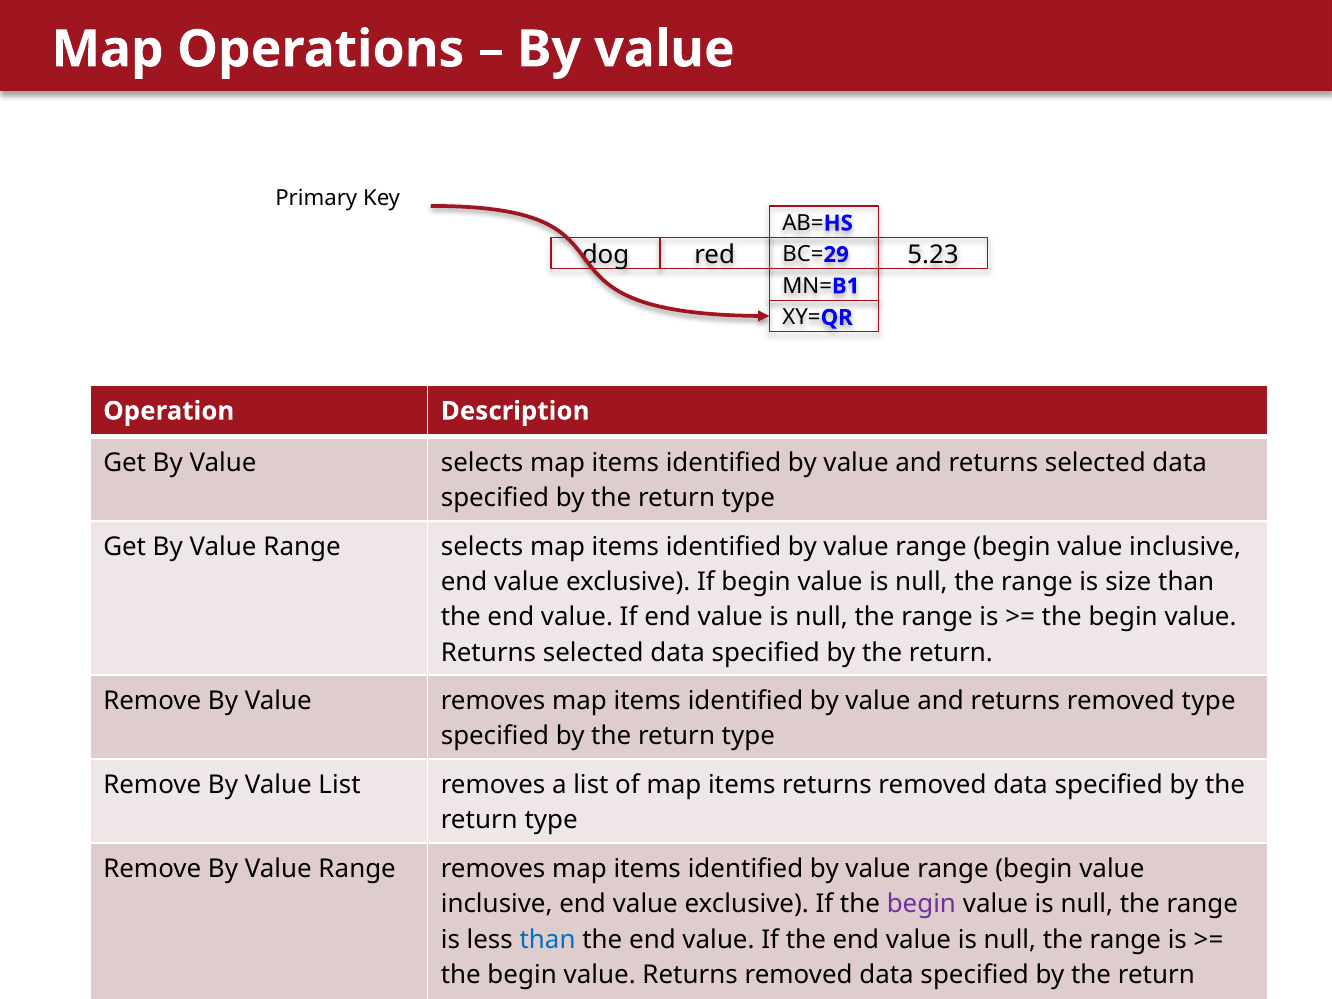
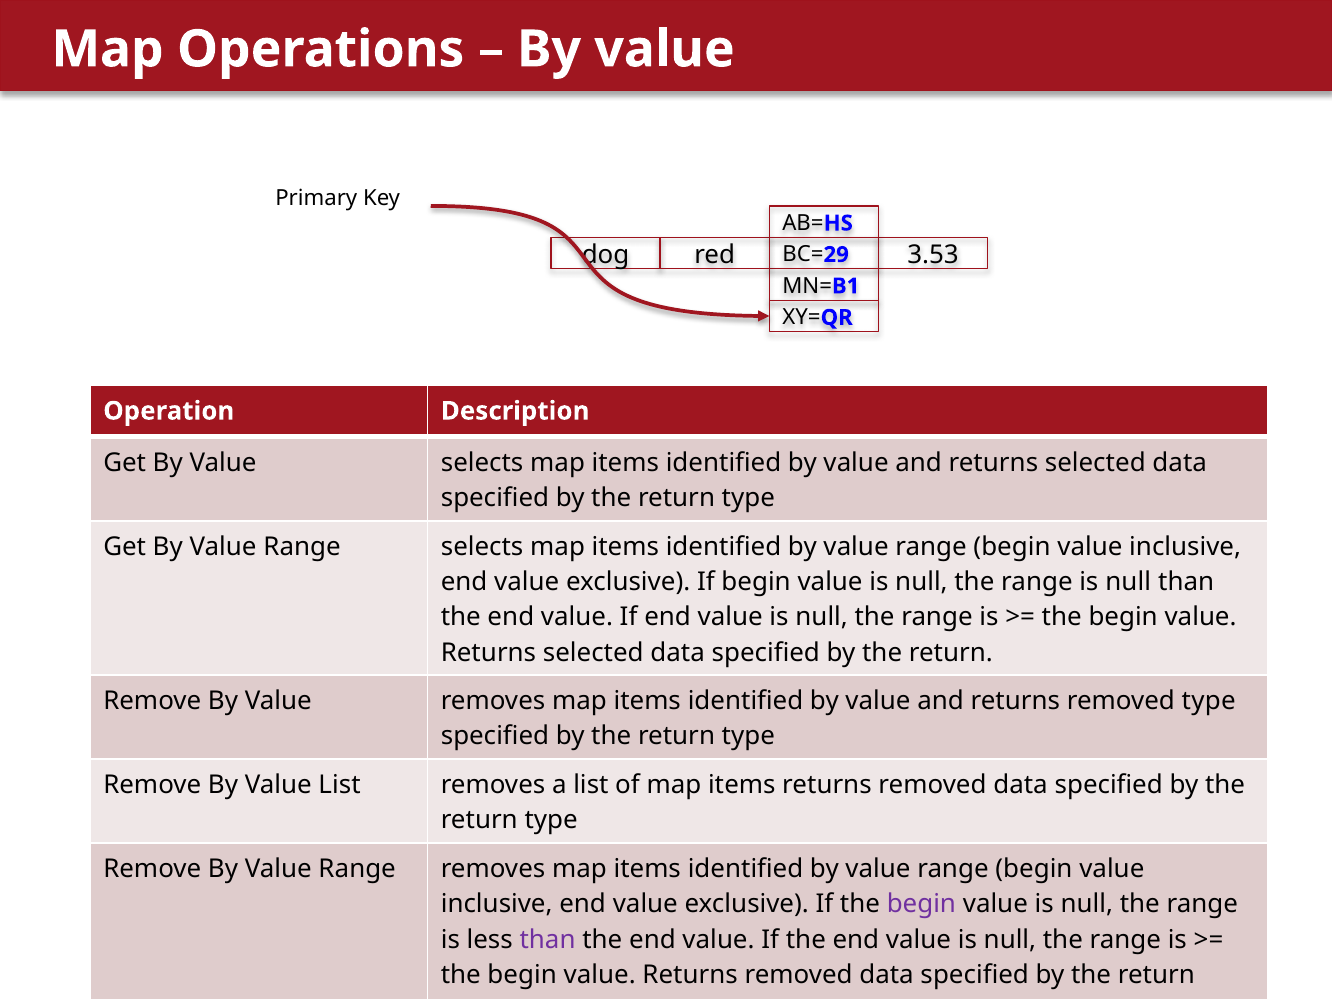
5.23: 5.23 -> 3.53
range is size: size -> null
than at (548, 940) colour: blue -> purple
